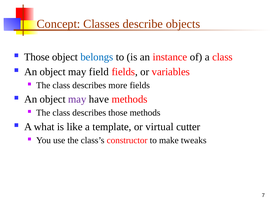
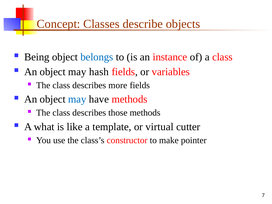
Those at (37, 57): Those -> Being
field: field -> hash
may at (77, 99) colour: purple -> blue
tweaks: tweaks -> pointer
